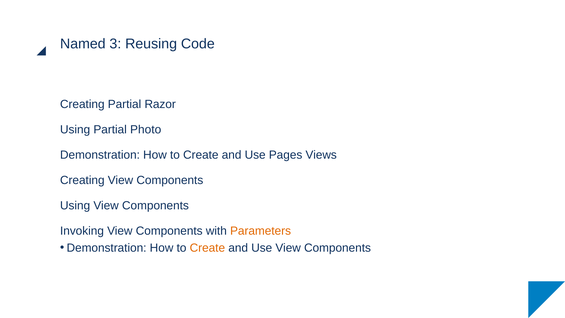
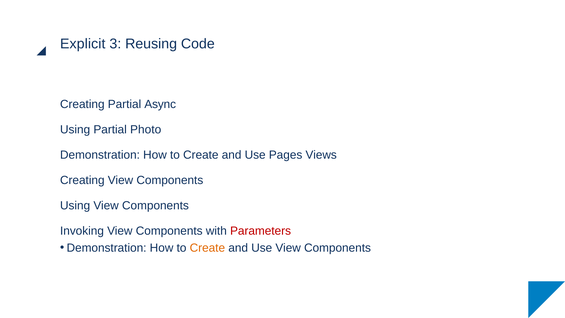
Named: Named -> Explicit
Razor: Razor -> Async
Parameters colour: orange -> red
